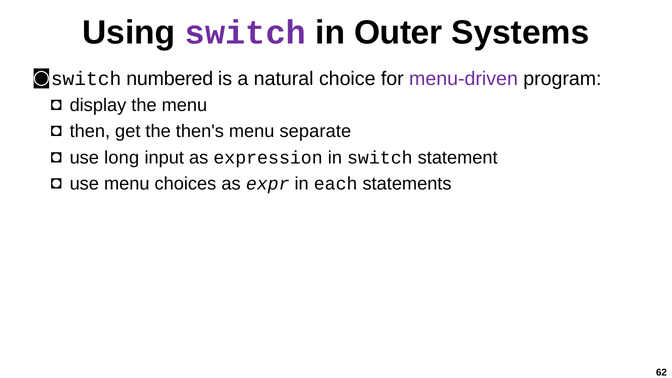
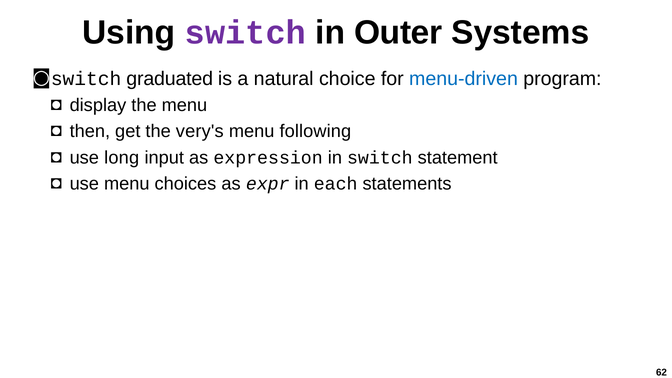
numbered: numbered -> graduated
menu-driven colour: purple -> blue
then's: then's -> very's
separate: separate -> following
